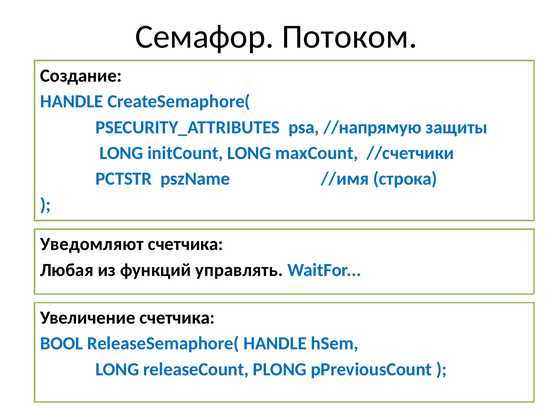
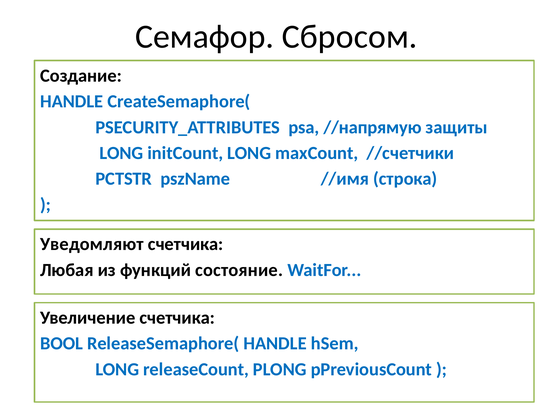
Потоком: Потоком -> Сбросом
управлять: управлять -> состояние
